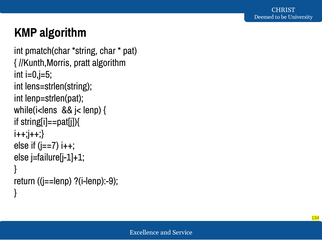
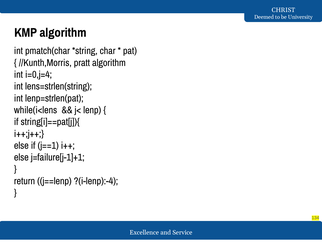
i=0,j=5: i=0,j=5 -> i=0,j=4
j==7: j==7 -> j==1
?(i-lenp):-9: ?(i-lenp):-9 -> ?(i-lenp):-4
